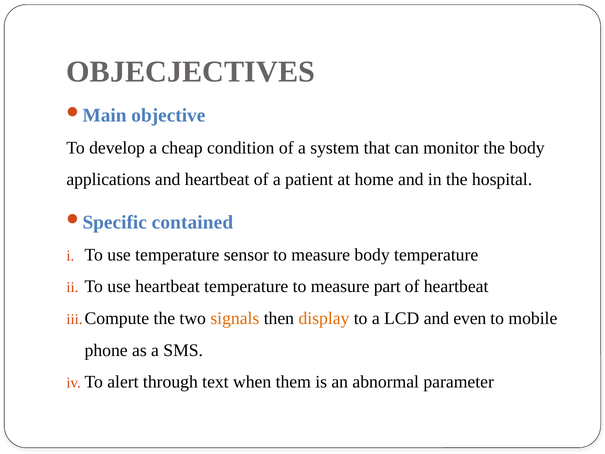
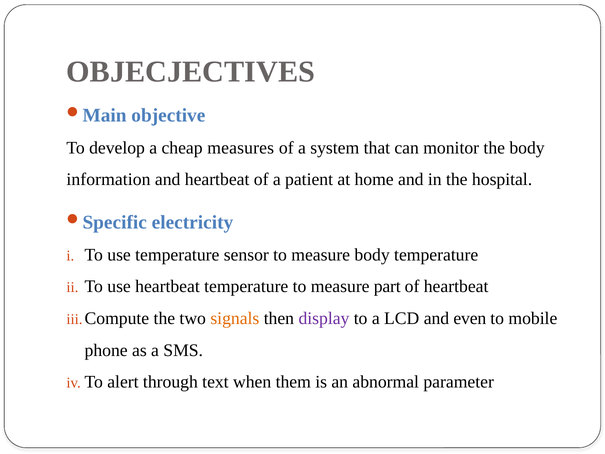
condition: condition -> measures
applications: applications -> information
contained: contained -> electricity
display colour: orange -> purple
